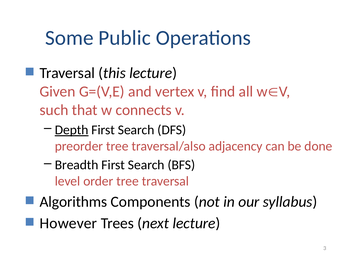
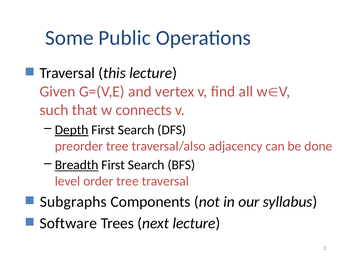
Breadth underline: none -> present
Algorithms: Algorithms -> Subgraphs
However: However -> Software
